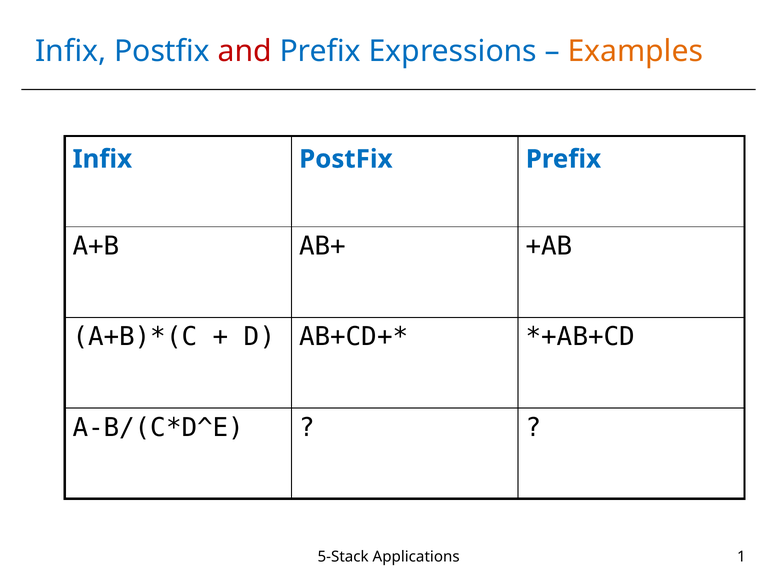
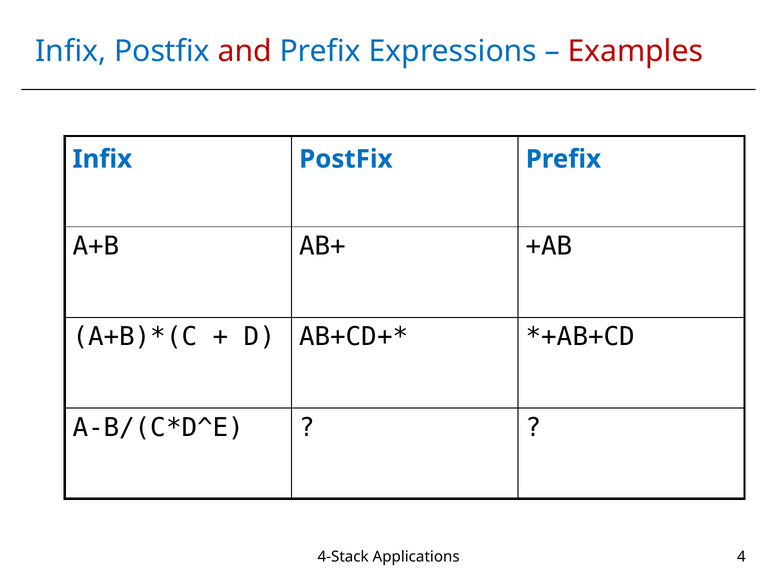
Examples colour: orange -> red
5-Stack: 5-Stack -> 4-Stack
1: 1 -> 4
